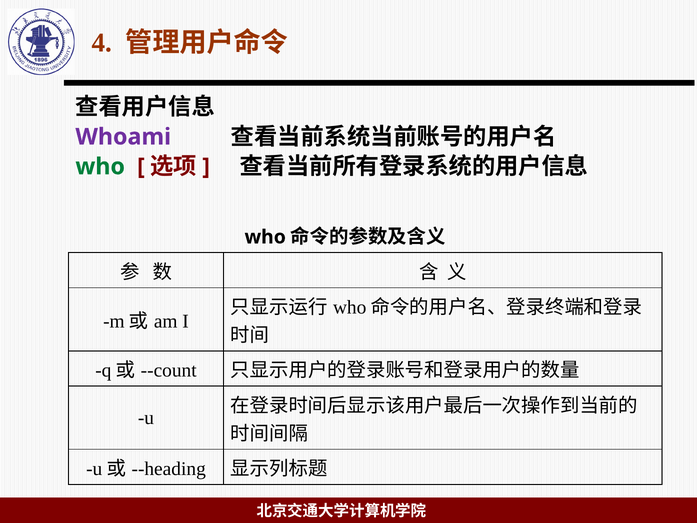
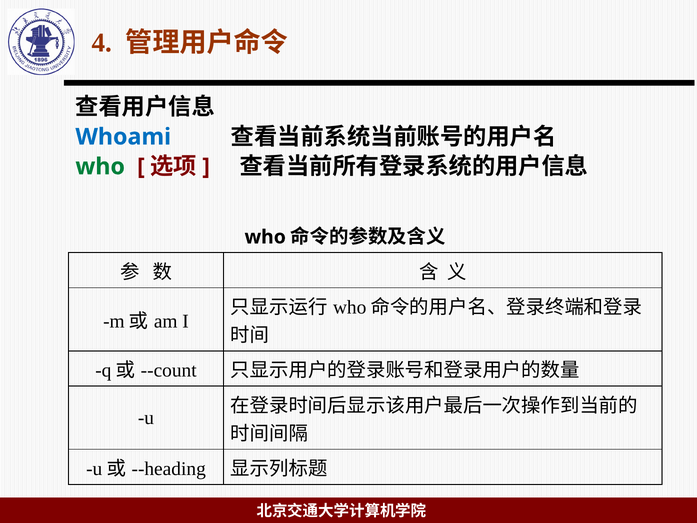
Whoami colour: purple -> blue
